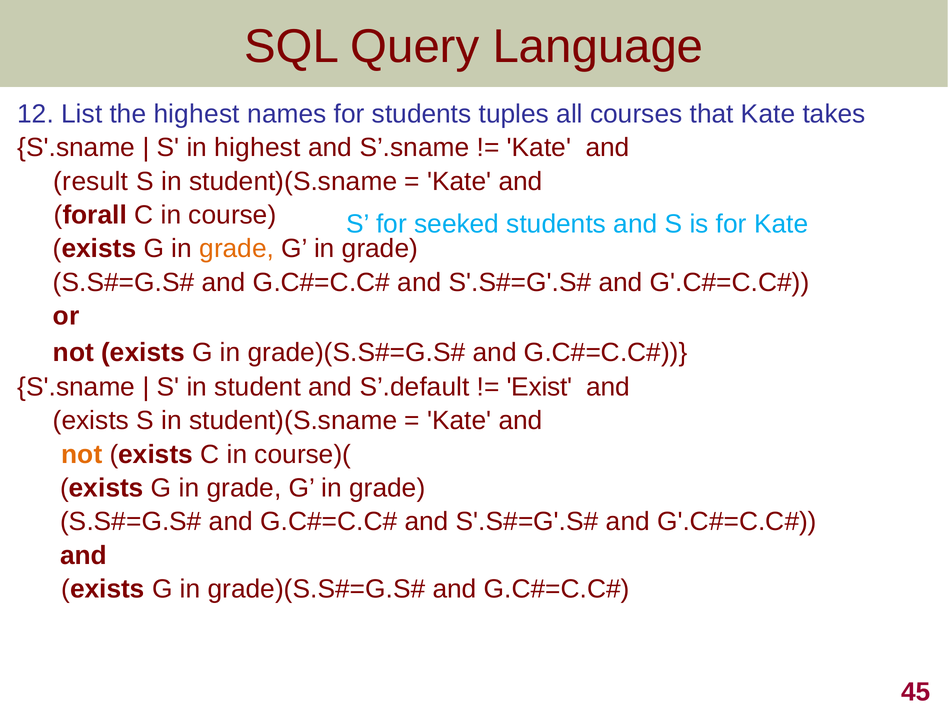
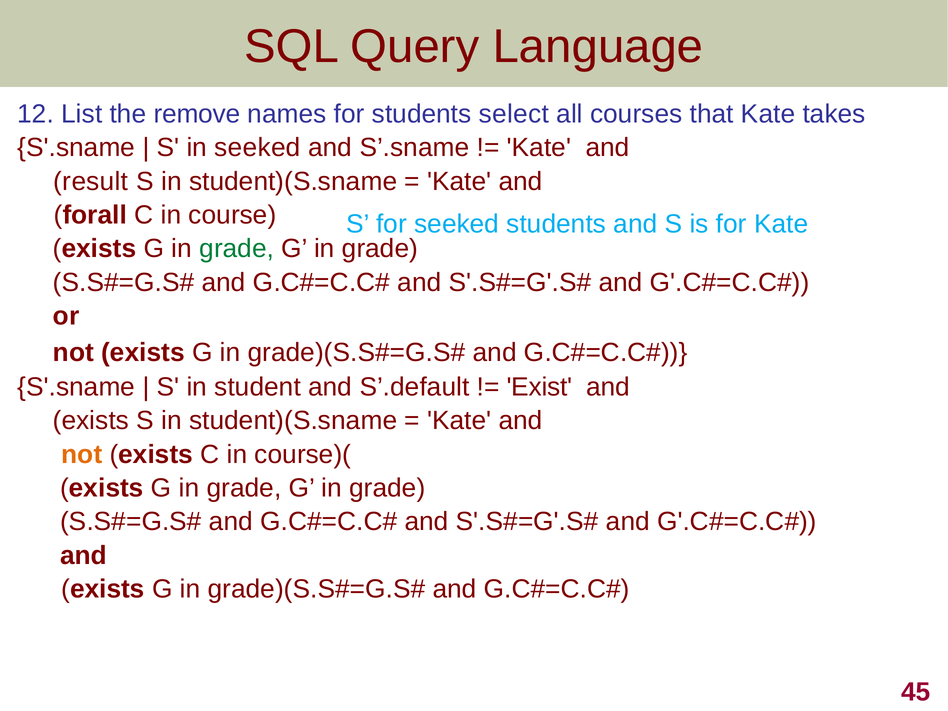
the highest: highest -> remove
tuples: tuples -> select
in highest: highest -> seeked
grade at (237, 249) colour: orange -> green
